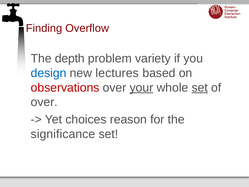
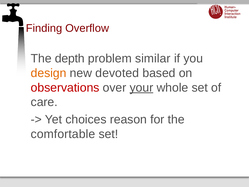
variety: variety -> similar
design colour: blue -> orange
lectures: lectures -> devoted
set at (200, 87) underline: present -> none
over at (44, 102): over -> care
significance: significance -> comfortable
